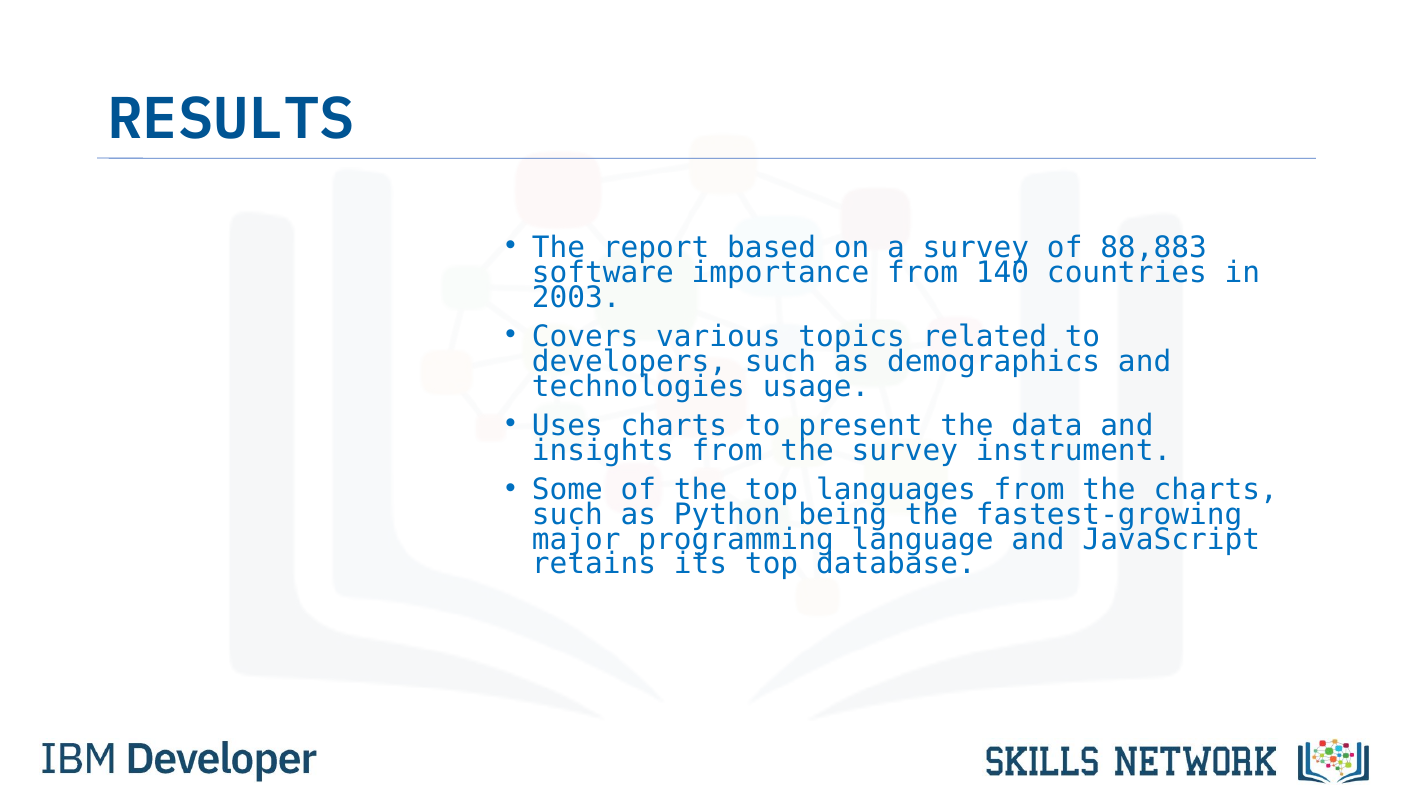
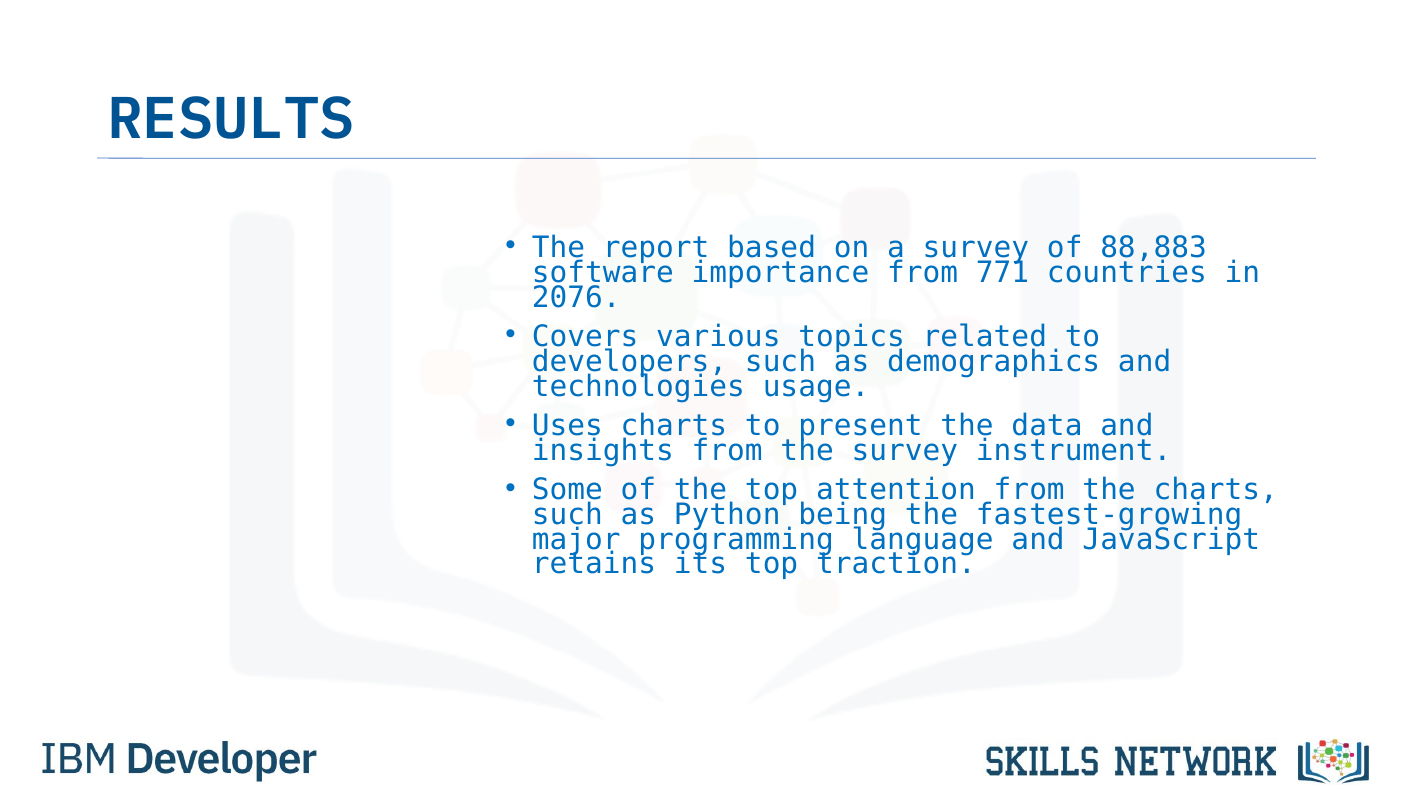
140: 140 -> 771
2003: 2003 -> 2076
languages: languages -> attention
database: database -> traction
